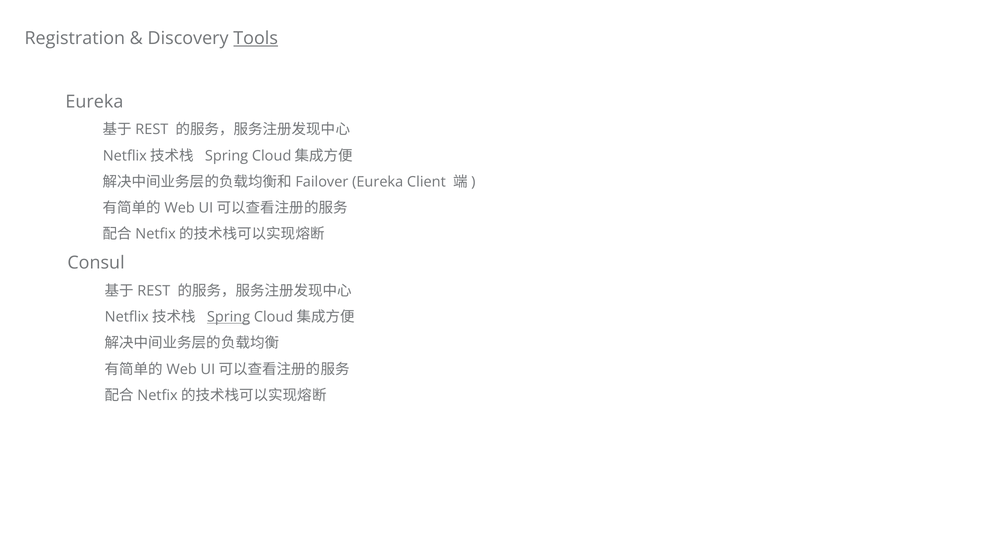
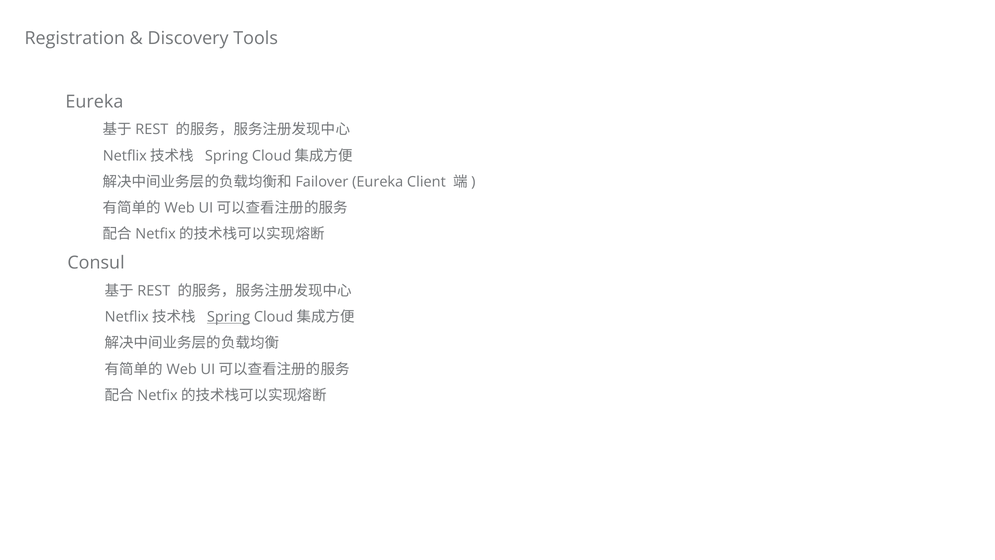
Tools underline: present -> none
